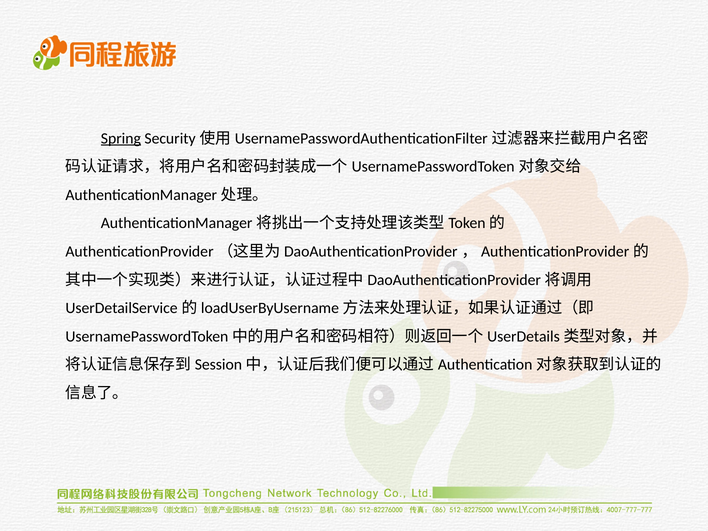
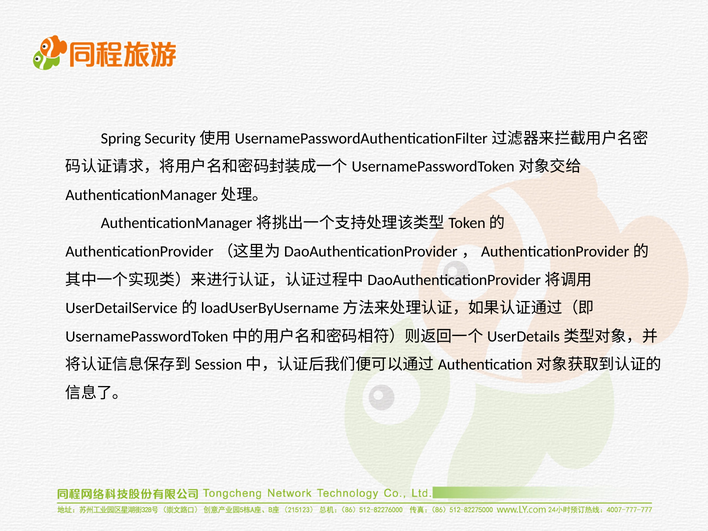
Spring underline: present -> none
